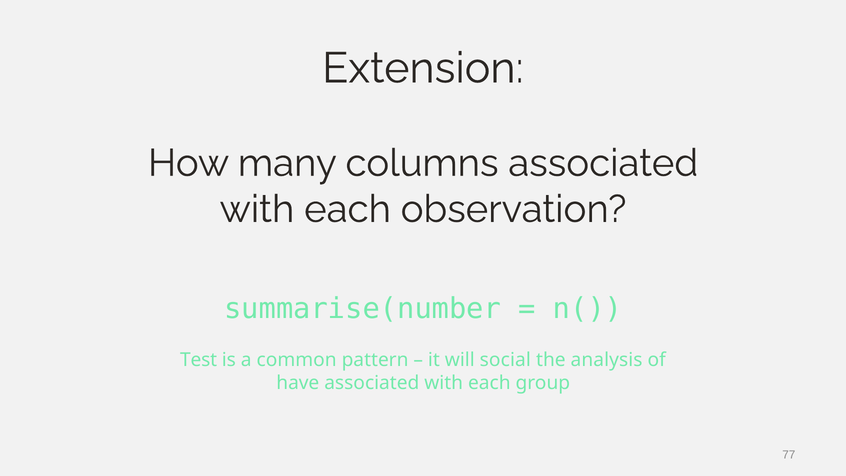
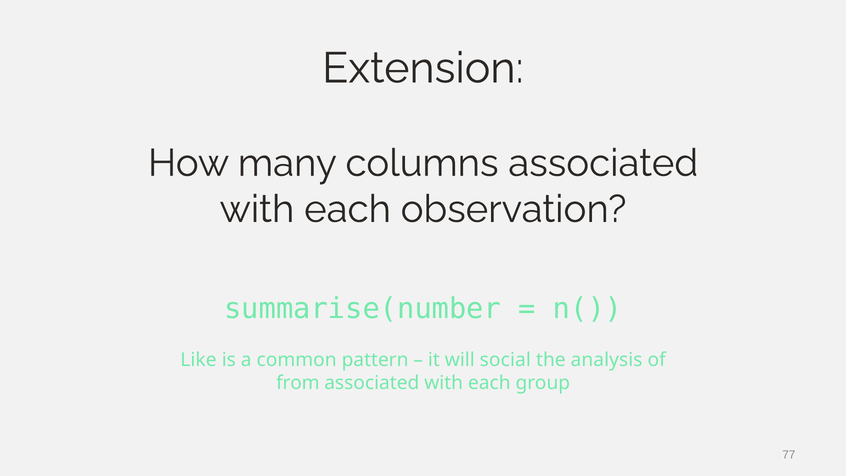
Test: Test -> Like
have: have -> from
